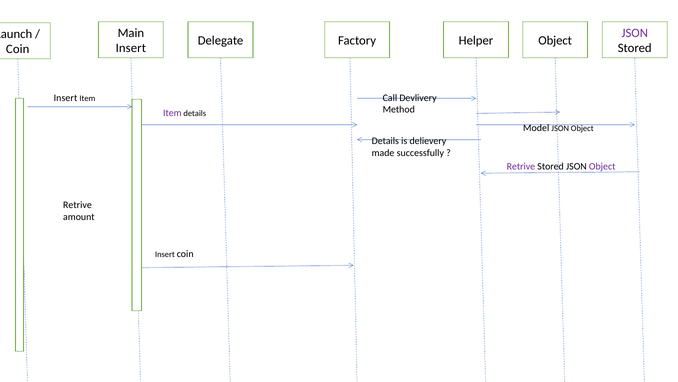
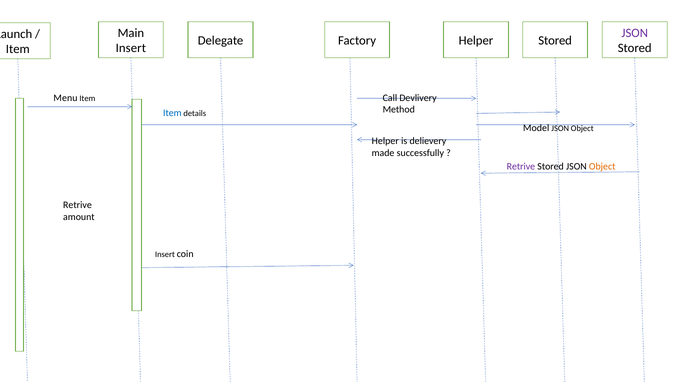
Object at (555, 40): Object -> Stored
Coin at (18, 49): Coin -> Item
Insert at (65, 98): Insert -> Menu
Item at (172, 113) colour: purple -> blue
Details at (385, 141): Details -> Helper
Object at (602, 166) colour: purple -> orange
